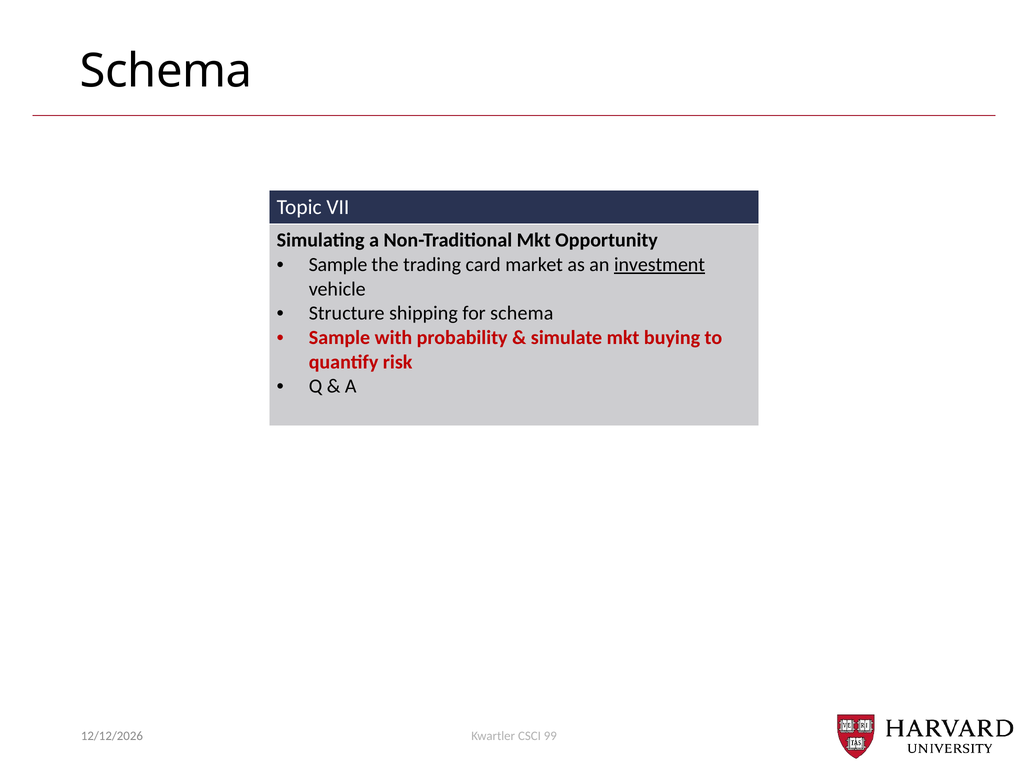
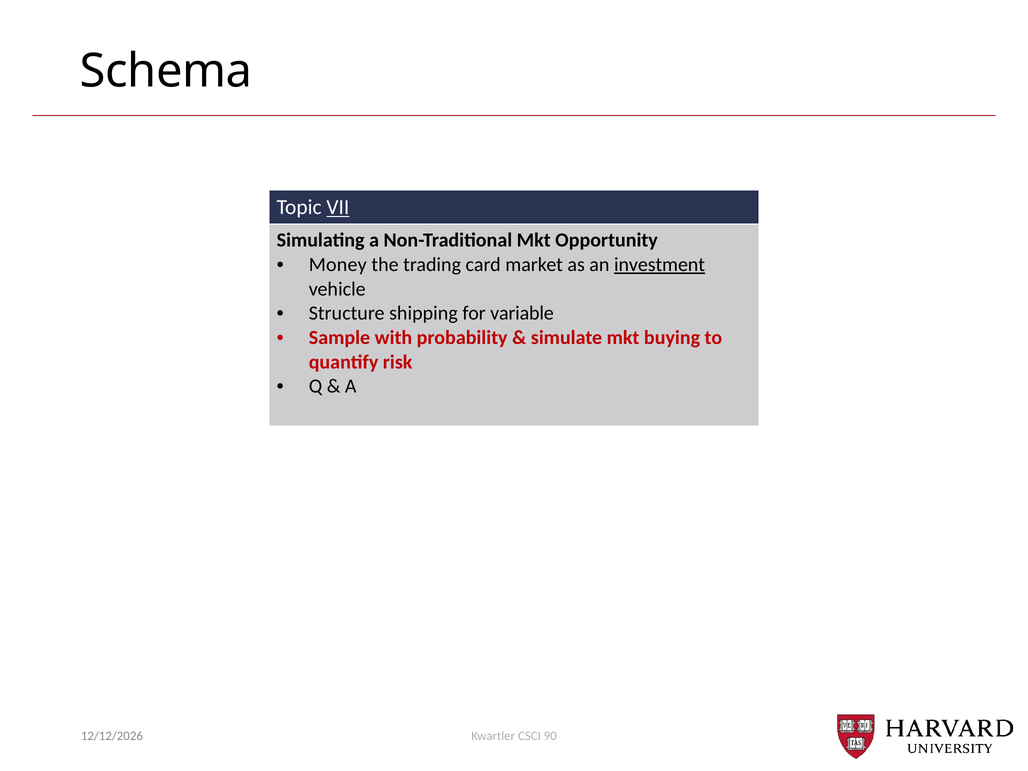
VII underline: none -> present
Sample at (338, 265): Sample -> Money
for schema: schema -> variable
99: 99 -> 90
